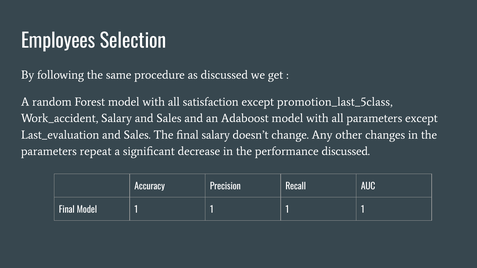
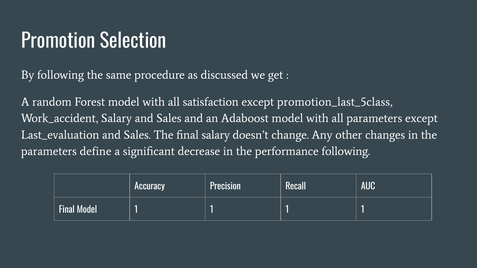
Employees: Employees -> Promotion
repeat: repeat -> define
performance discussed: discussed -> following
